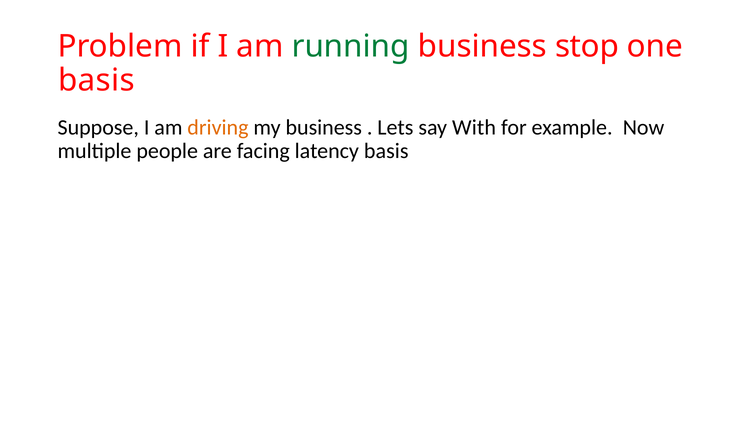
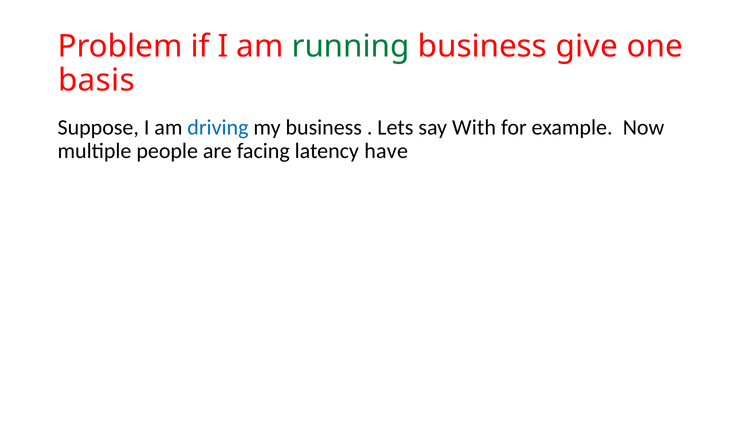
stop: stop -> give
driving colour: orange -> blue
latency basis: basis -> have
